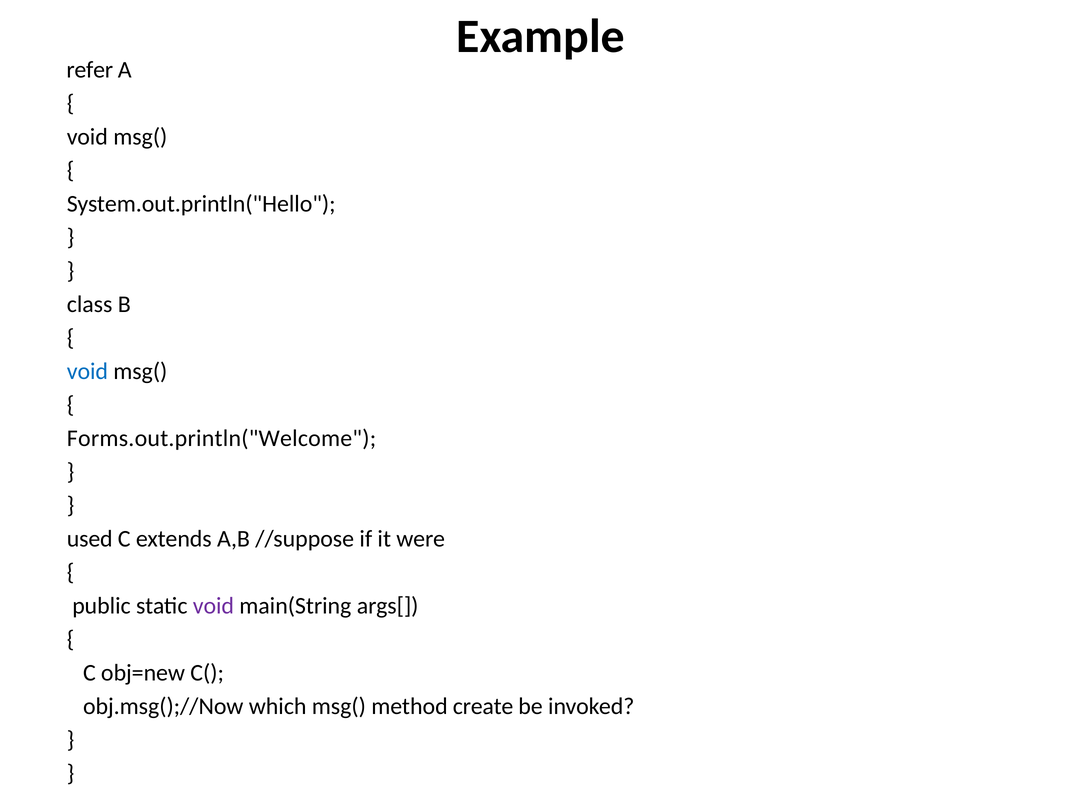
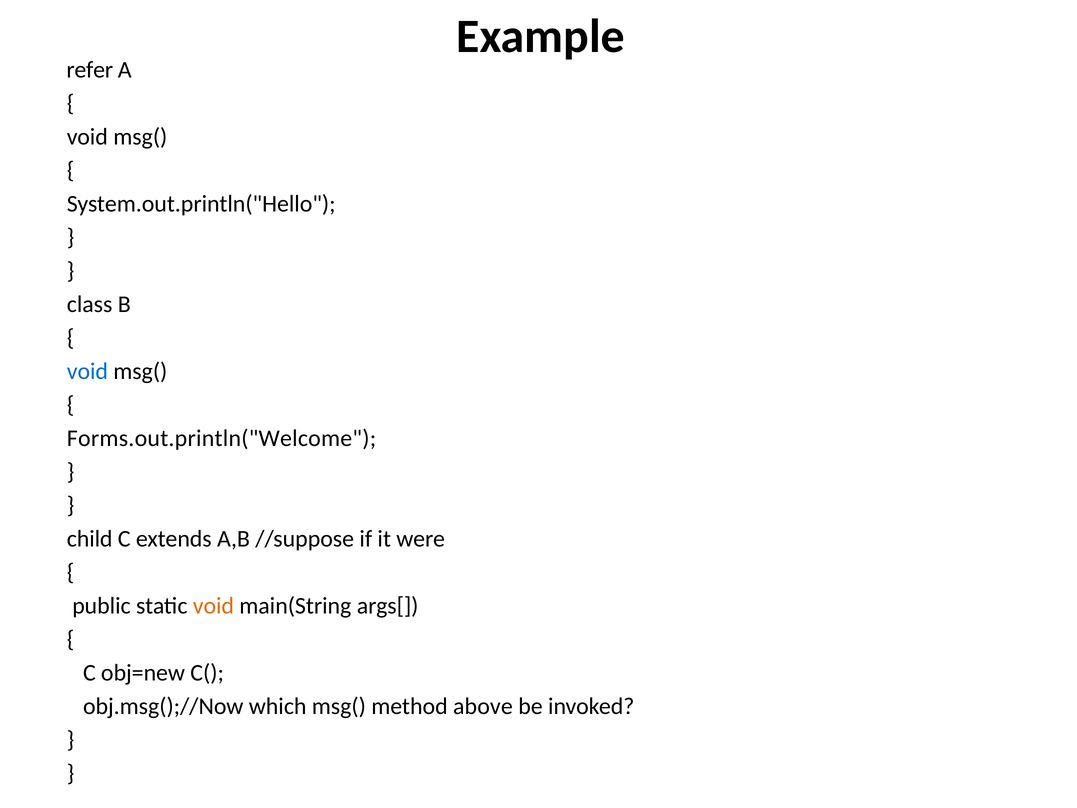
used: used -> child
void at (213, 606) colour: purple -> orange
create: create -> above
